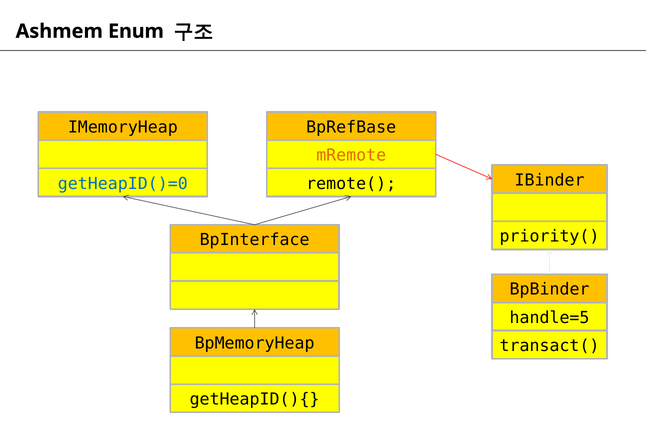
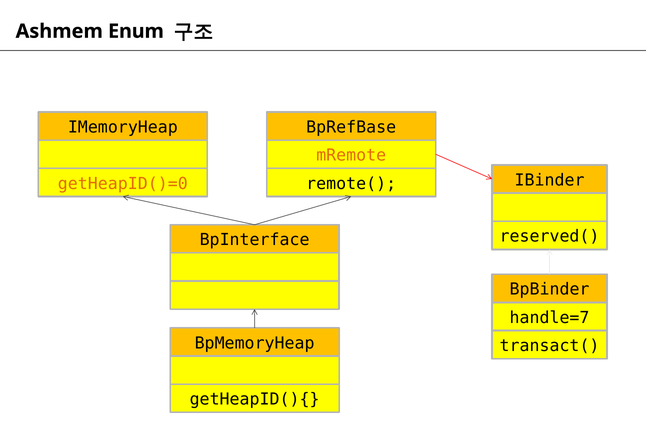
getHeapID()=0 colour: blue -> orange
priority(: priority( -> reserved(
handle=5: handle=5 -> handle=7
